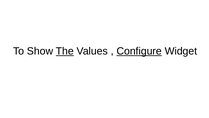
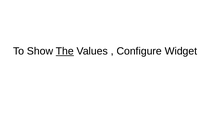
Configure underline: present -> none
